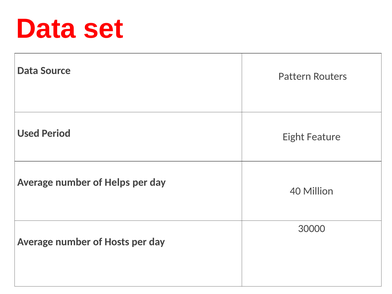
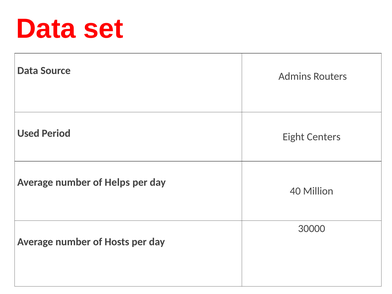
Pattern: Pattern -> Admins
Feature: Feature -> Centers
